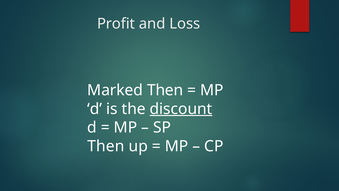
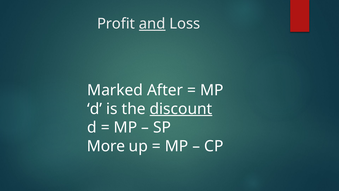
and underline: none -> present
Marked Then: Then -> After
Then at (106, 146): Then -> More
